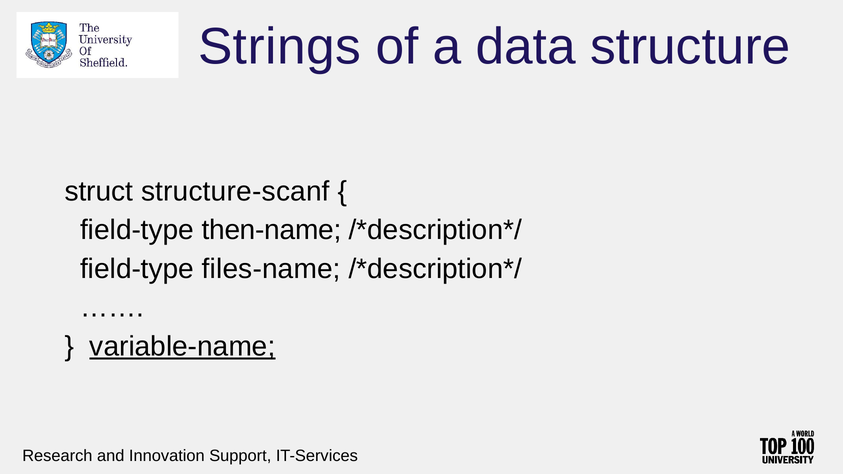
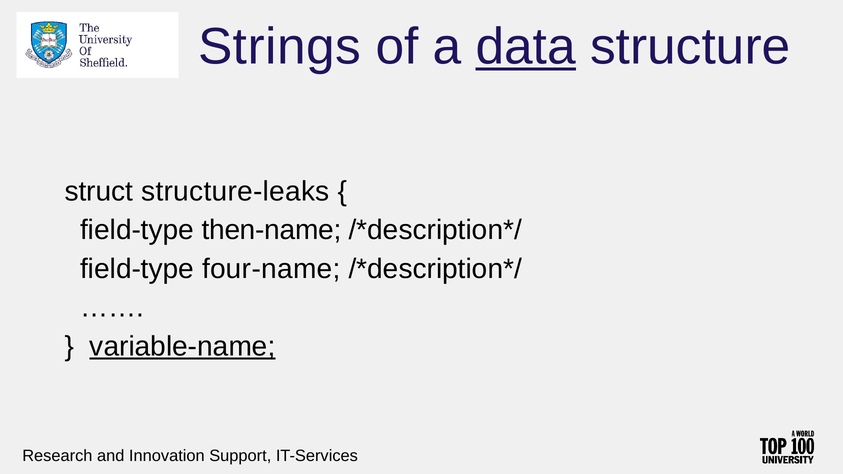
data underline: none -> present
structure-scanf: structure-scanf -> structure-leaks
files-name: files-name -> four-name
